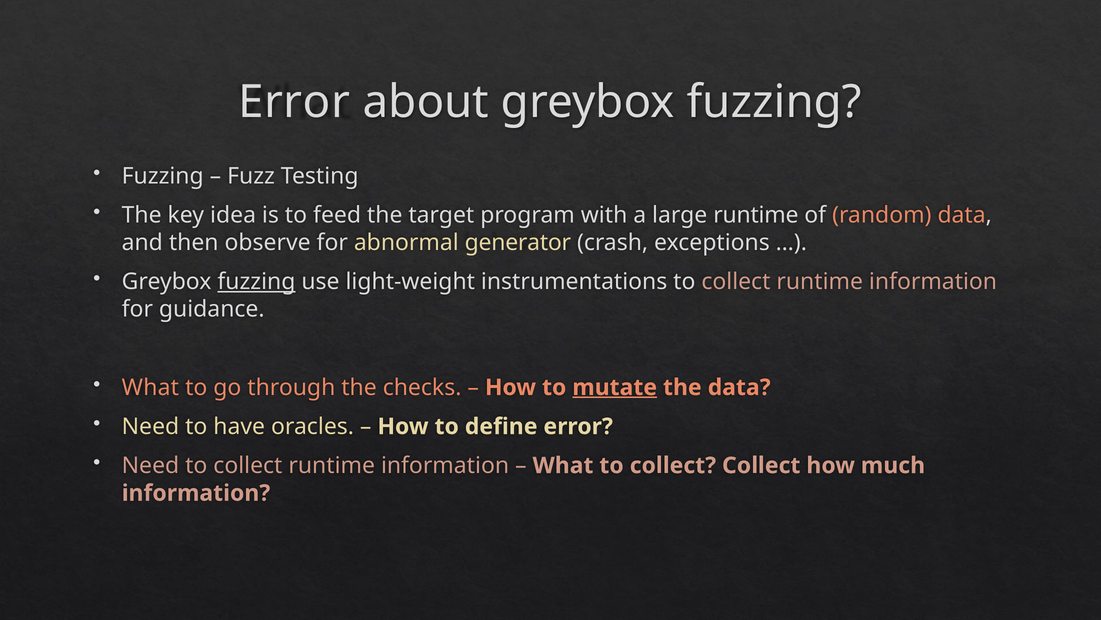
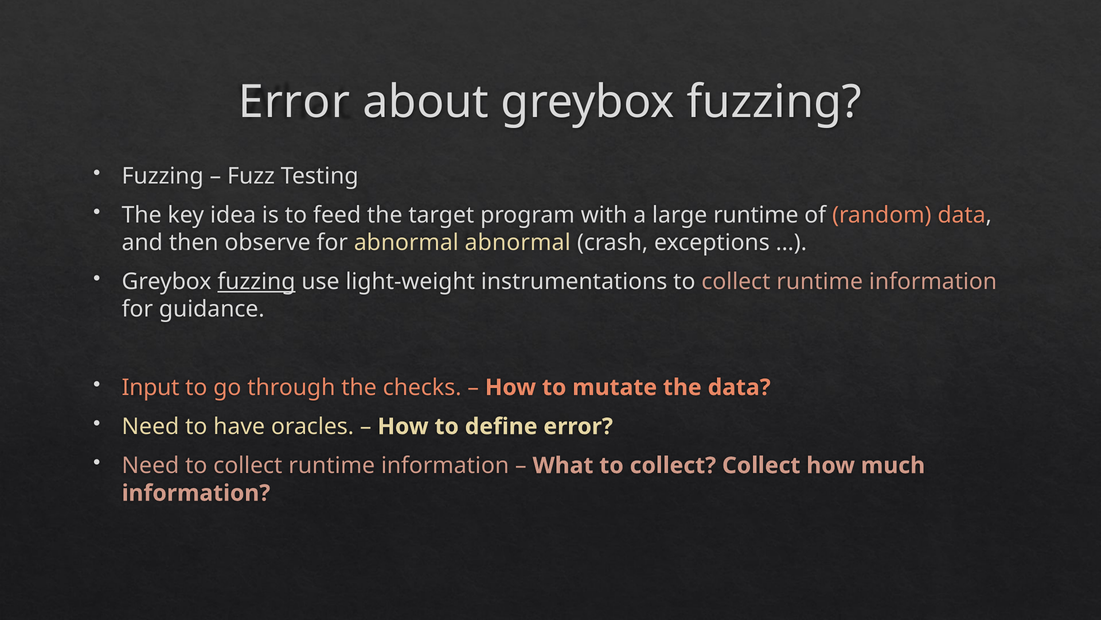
abnormal generator: generator -> abnormal
What at (150, 387): What -> Input
mutate underline: present -> none
